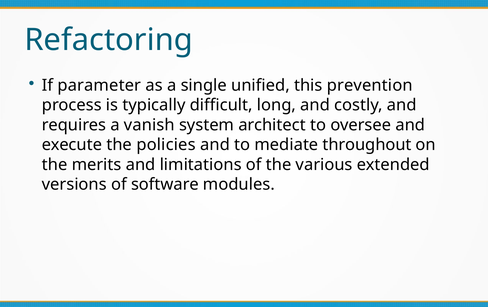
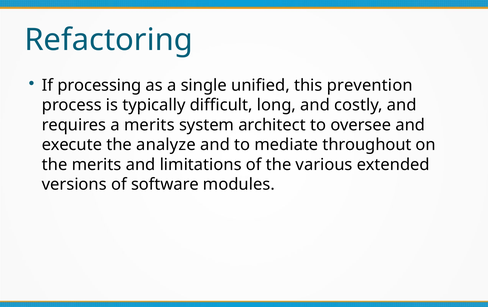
parameter: parameter -> processing
a vanish: vanish -> merits
policies: policies -> analyze
